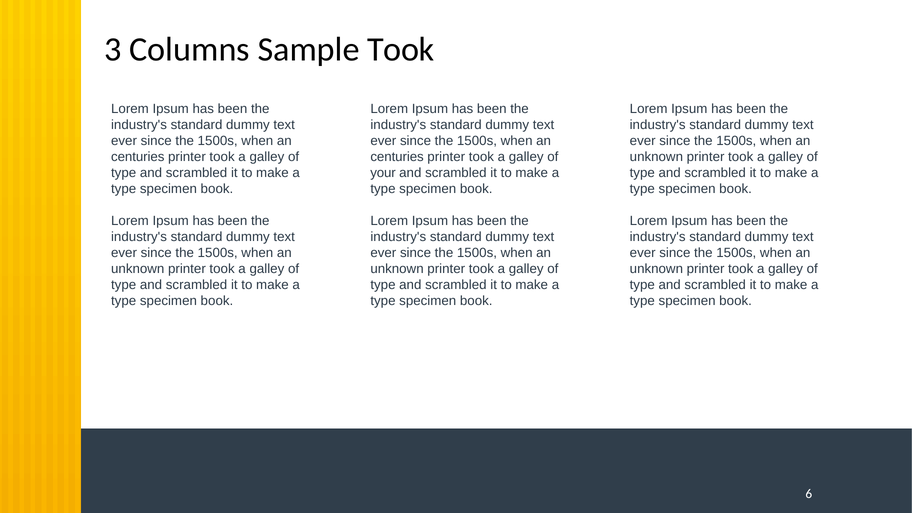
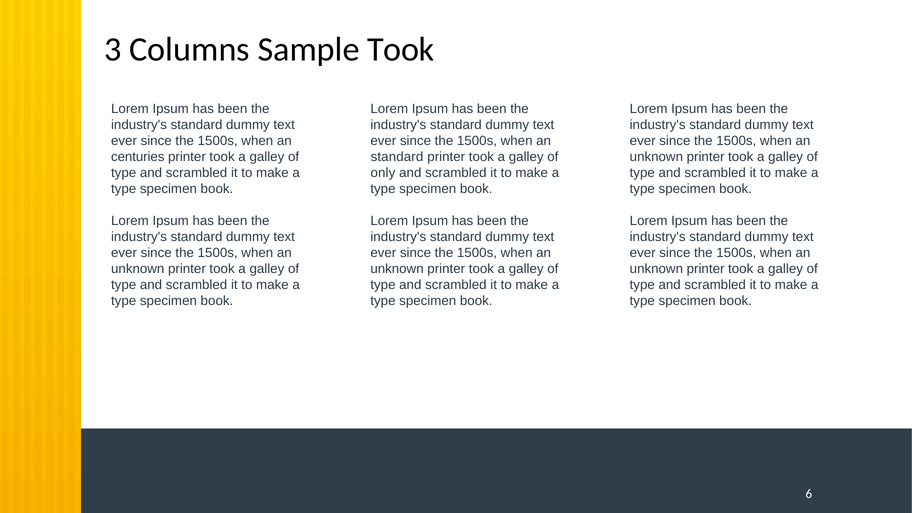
centuries at (397, 157): centuries -> standard
your: your -> only
